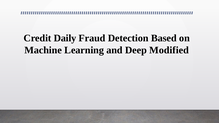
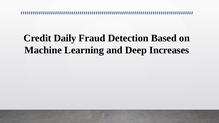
Modified: Modified -> Increases
